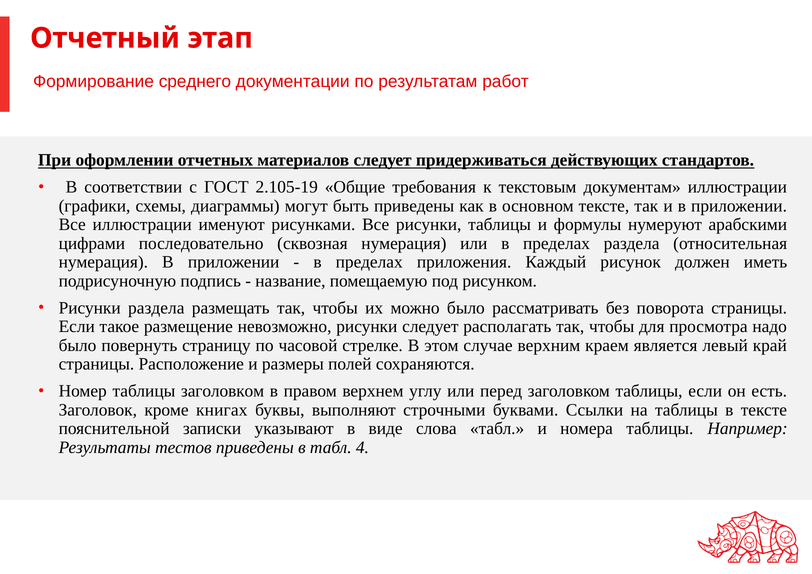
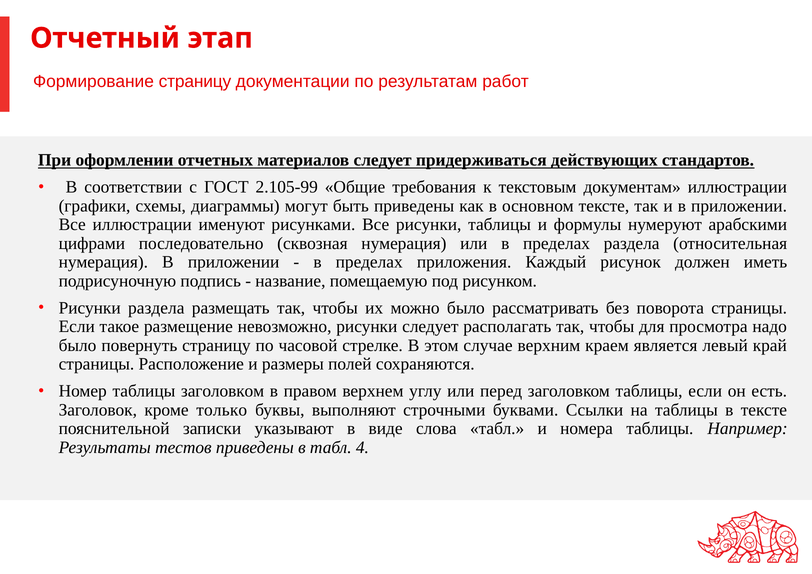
Формирование среднего: среднего -> страницу
2.105-19: 2.105-19 -> 2.105-99
книгах: книгах -> только
